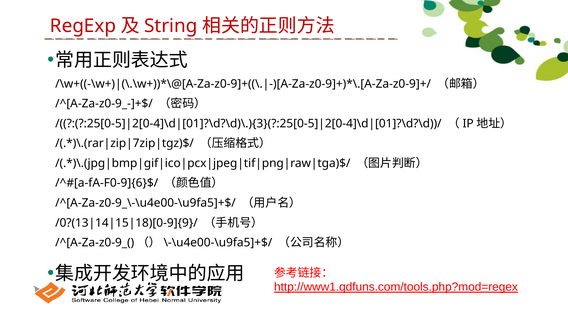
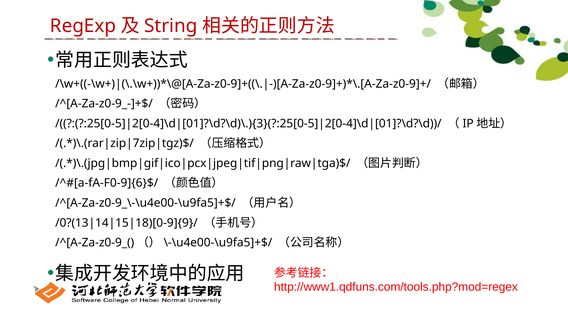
http://www1.qdfuns.com/tools.php?mod=regex underline: present -> none
